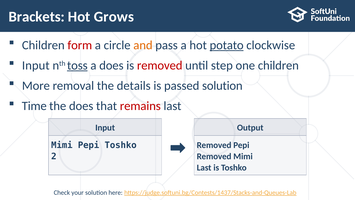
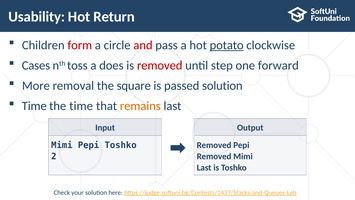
Brackets: Brackets -> Usability
Grows: Grows -> Return
and colour: orange -> red
Input at (36, 65): Input -> Cases
toss underline: present -> none
one children: children -> forward
details: details -> square
the does: does -> time
remains colour: red -> orange
